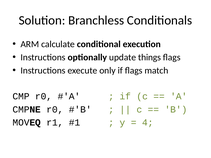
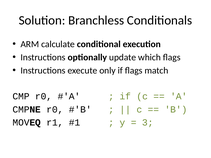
things: things -> which
4: 4 -> 3
